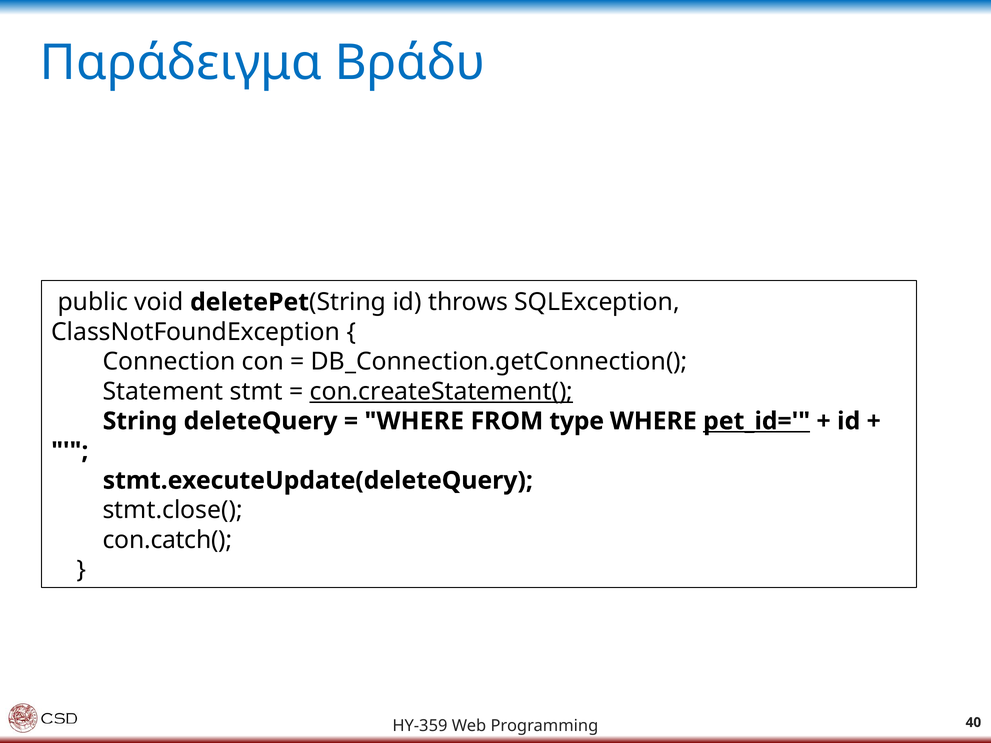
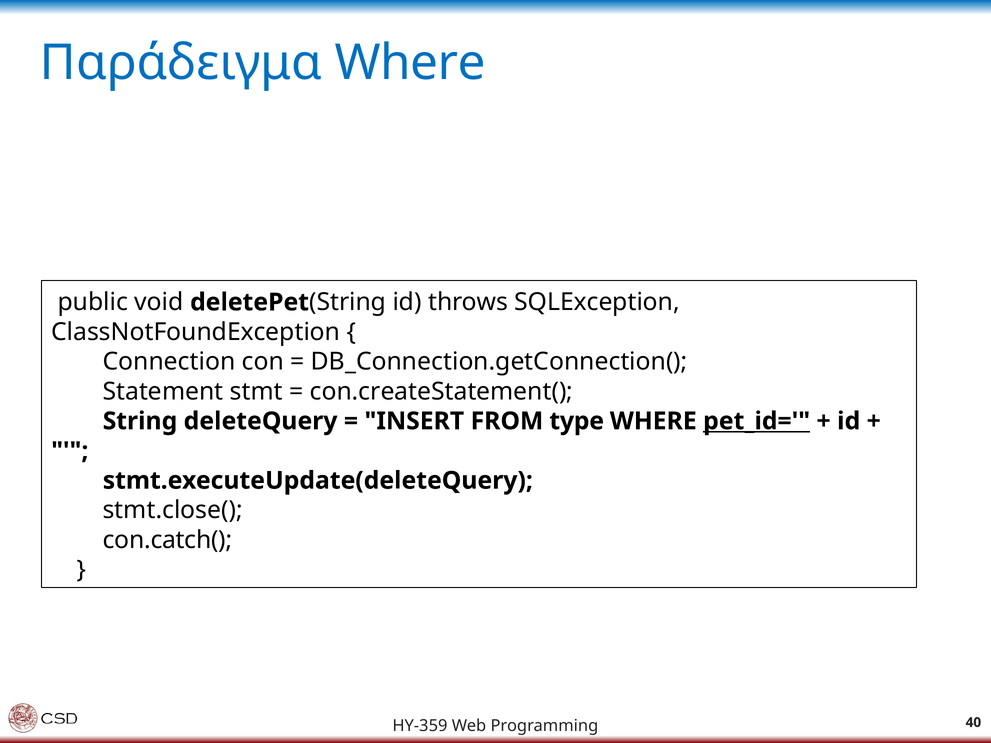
Παράδειγμα Βράδυ: Βράδυ -> Where
con.createStatement( underline: present -> none
WHERE at (414, 421): WHERE -> INSERT
